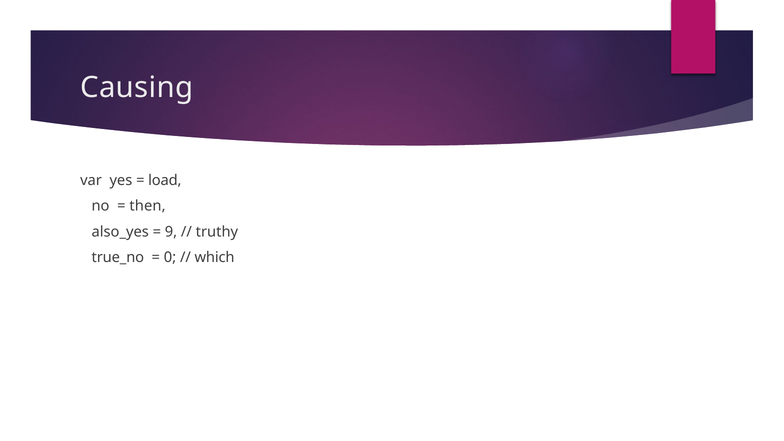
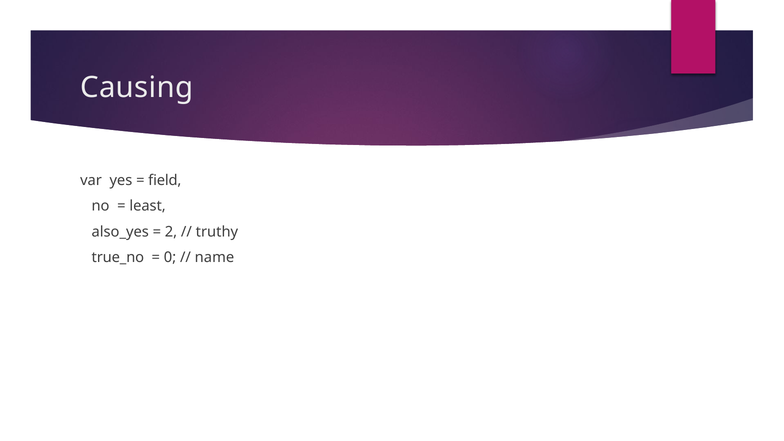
load: load -> field
then: then -> least
9: 9 -> 2
which: which -> name
